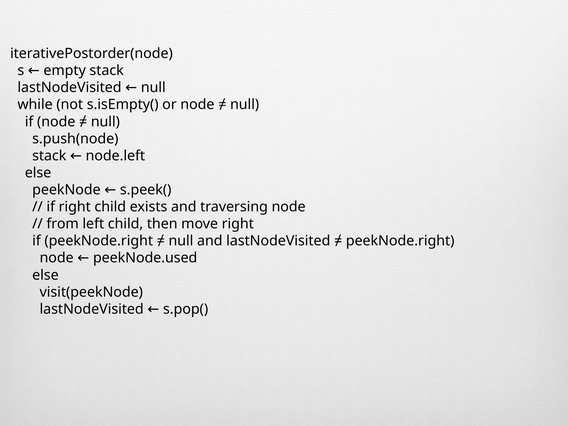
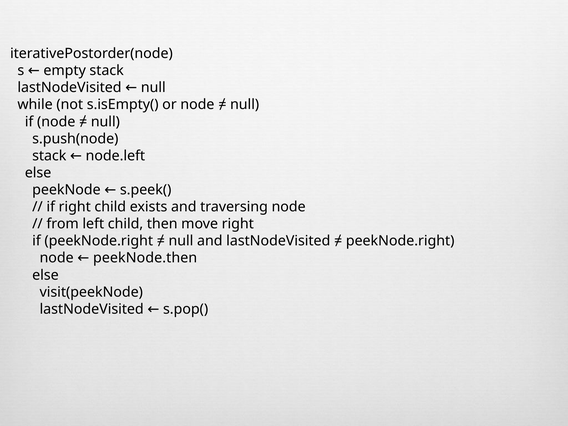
peekNode.used: peekNode.used -> peekNode.then
